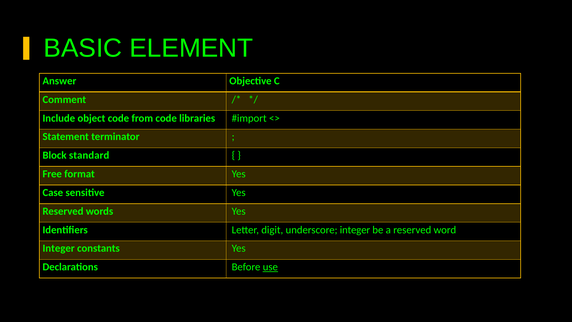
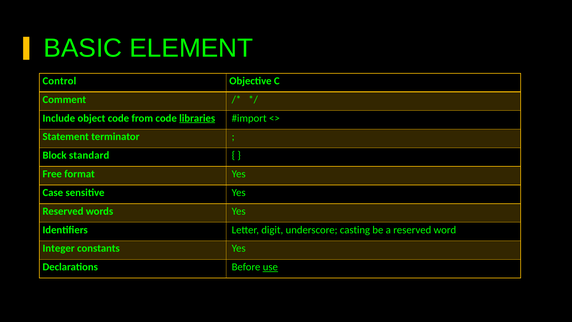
Answer: Answer -> Control
libraries underline: none -> present
underscore integer: integer -> casting
